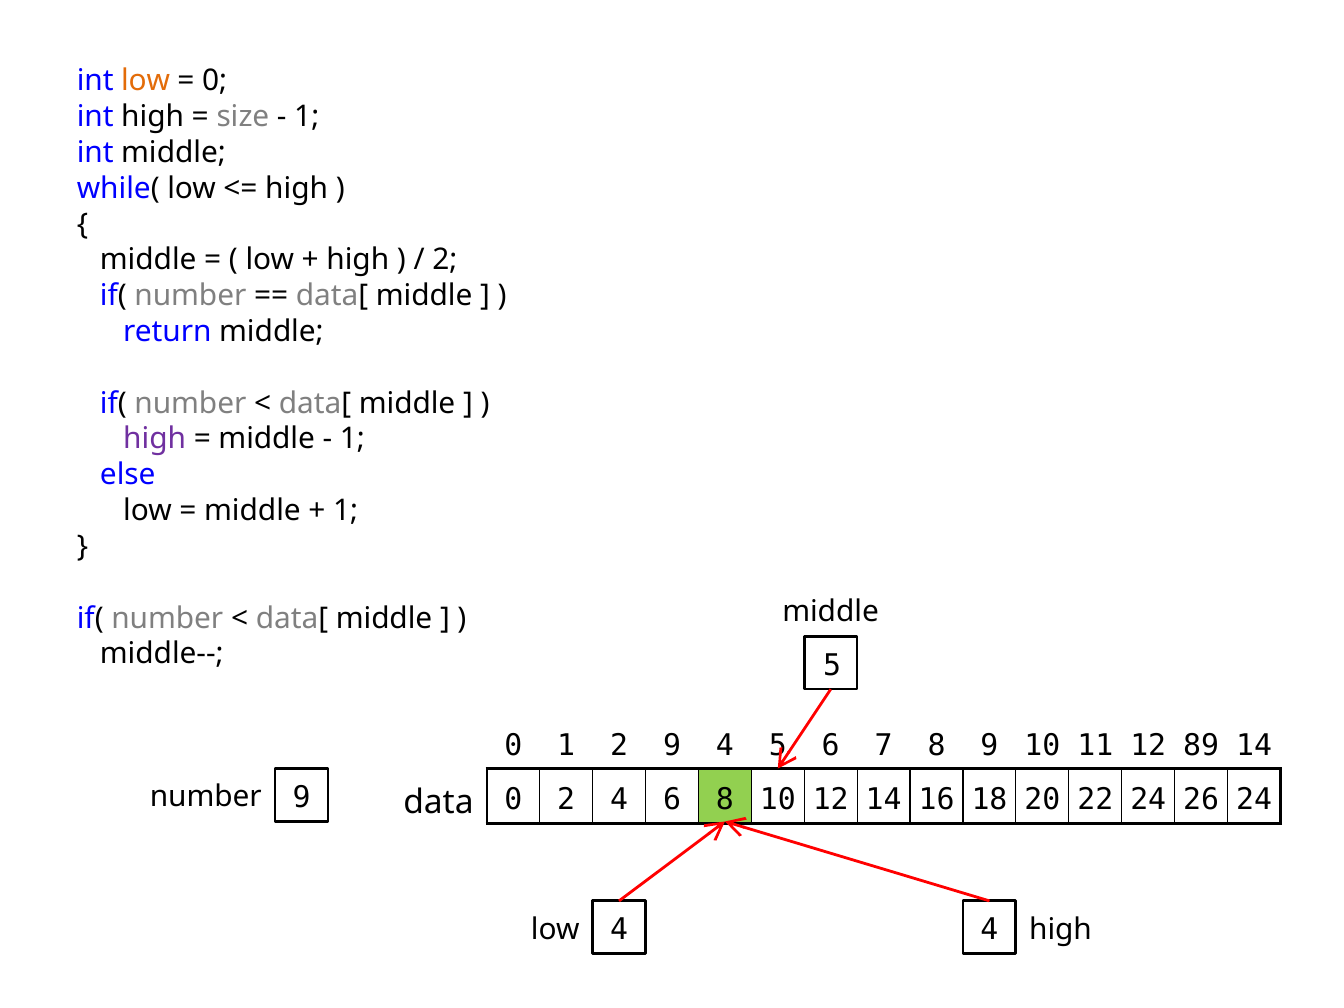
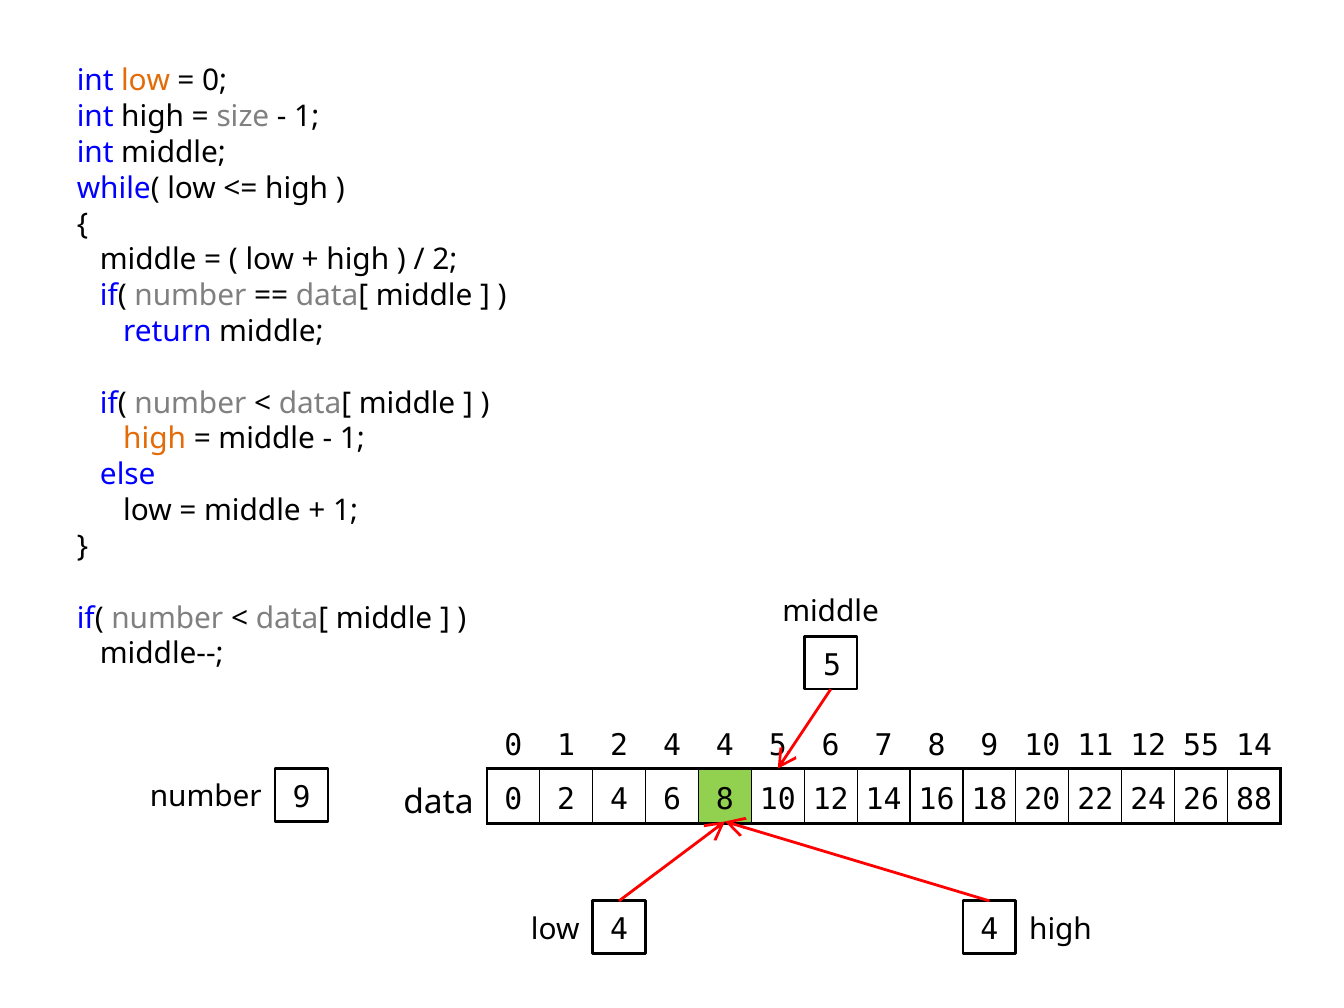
high at (155, 439) colour: purple -> orange
1 2 9: 9 -> 4
89: 89 -> 55
26 24: 24 -> 88
